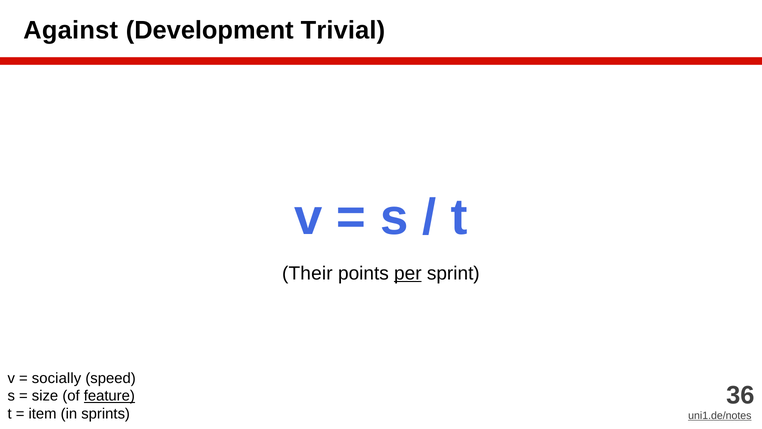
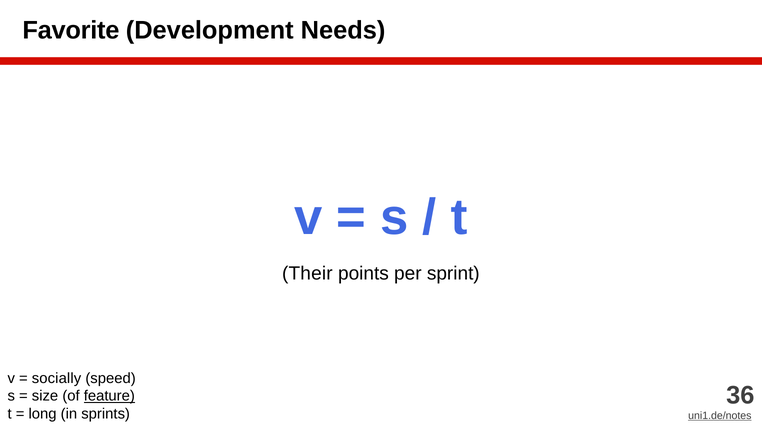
Against: Against -> Favorite
Trivial: Trivial -> Needs
per underline: present -> none
item: item -> long
